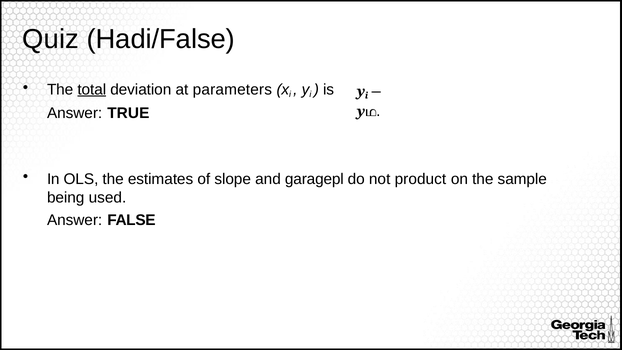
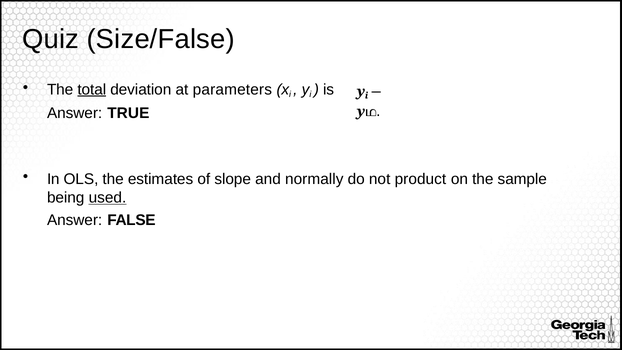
Hadi/False: Hadi/False -> Size/False
garagepl: garagepl -> normally
used underline: none -> present
